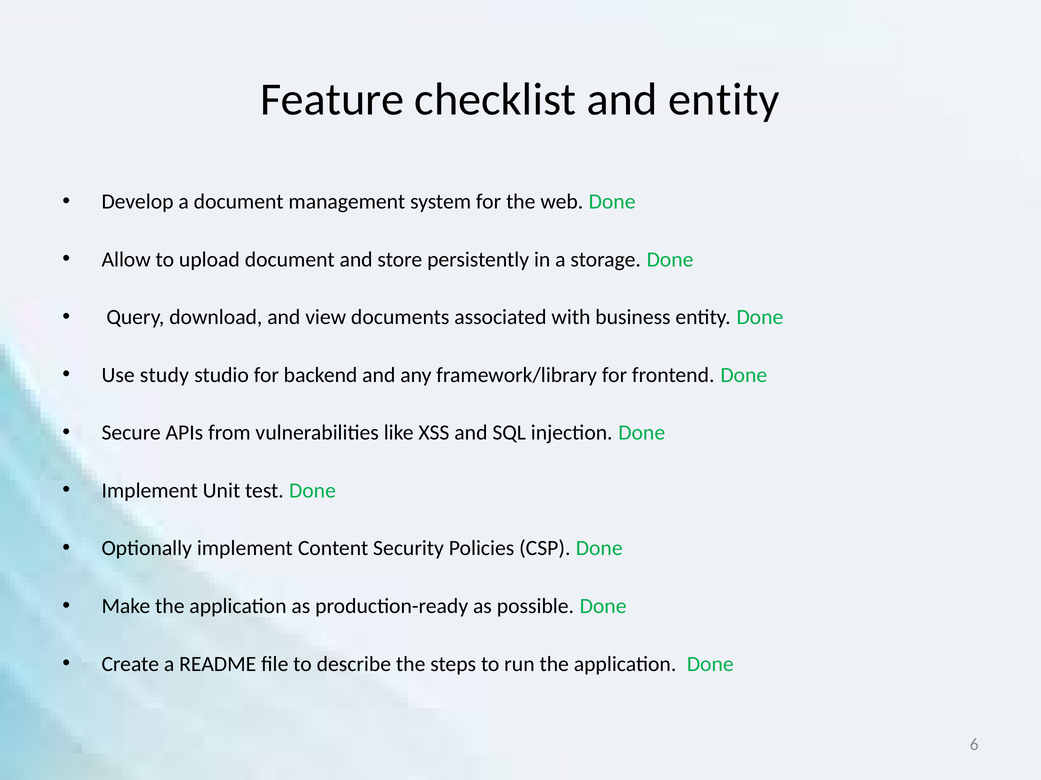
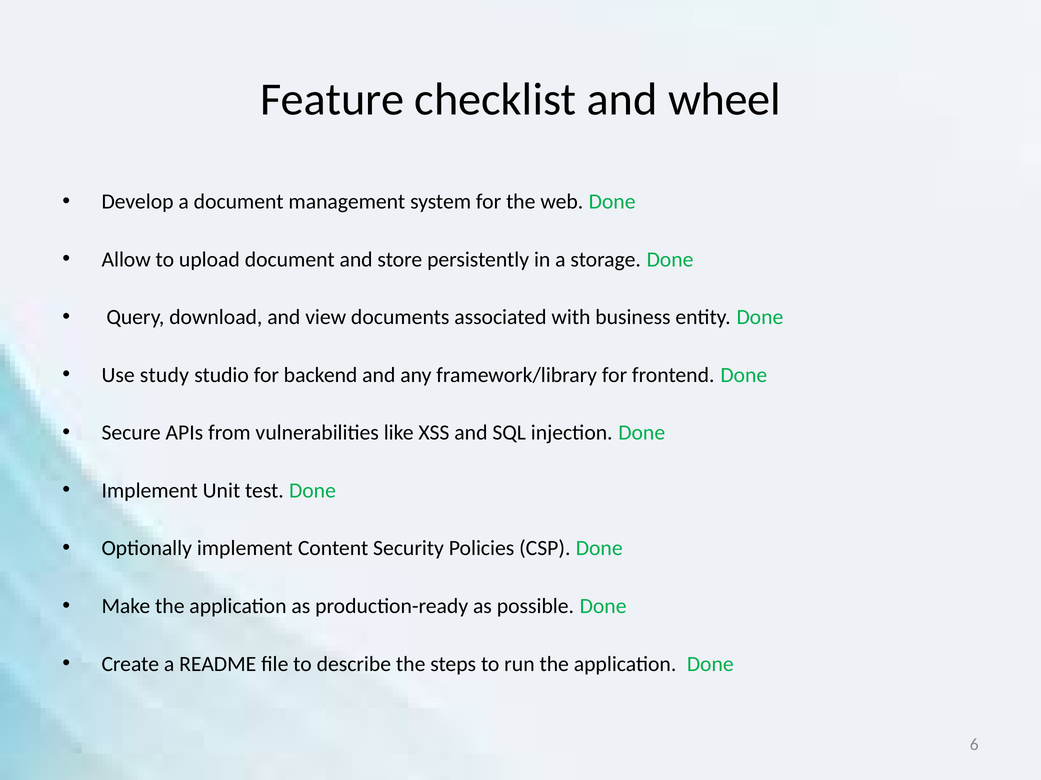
and entity: entity -> wheel
